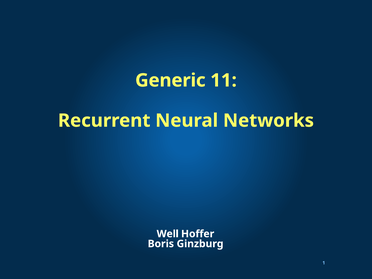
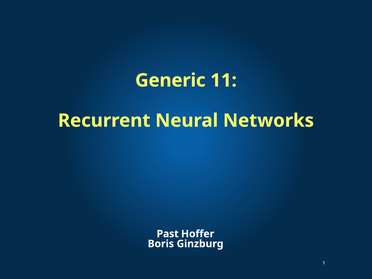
Well: Well -> Past
